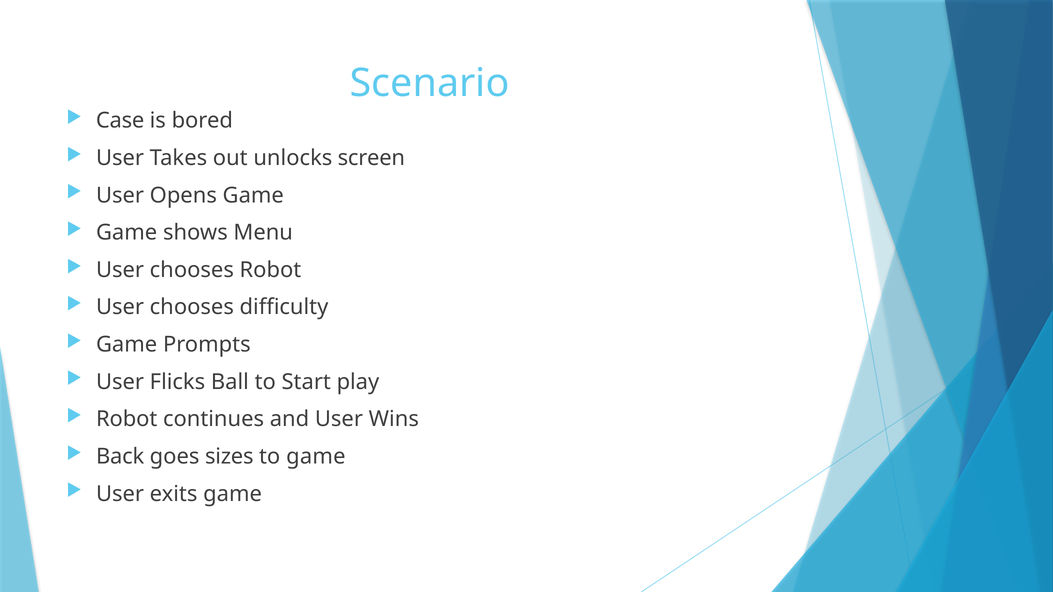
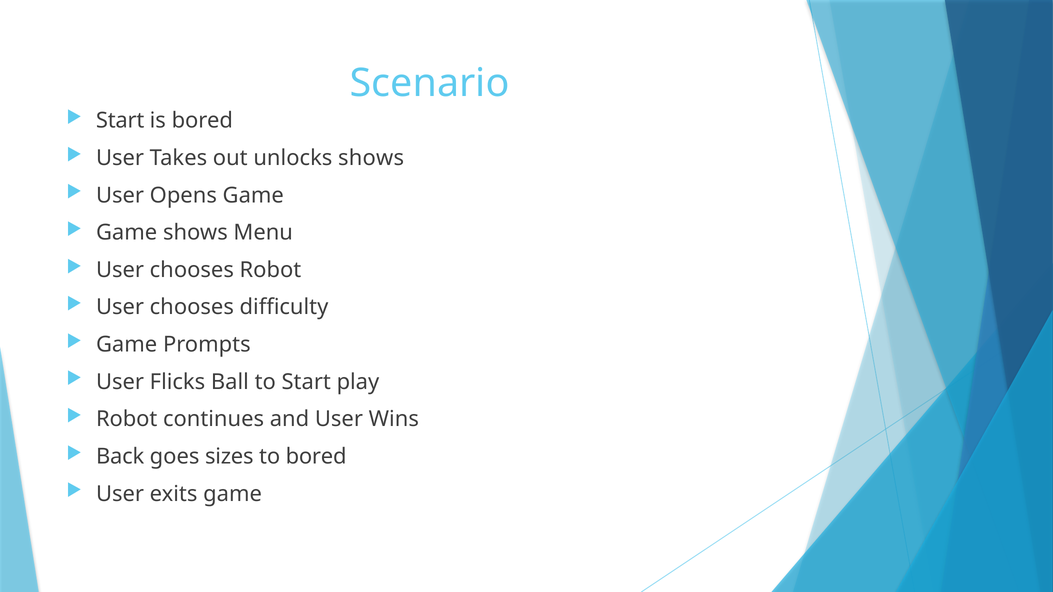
Case at (120, 121): Case -> Start
unlocks screen: screen -> shows
to game: game -> bored
